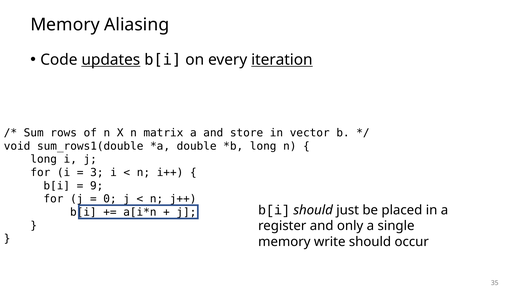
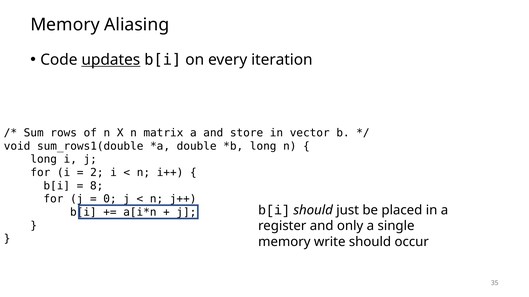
iteration underline: present -> none
3: 3 -> 2
9: 9 -> 8
